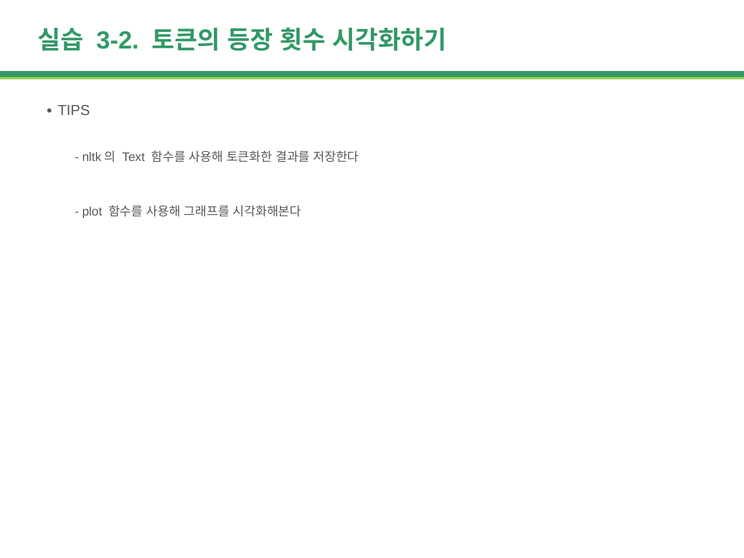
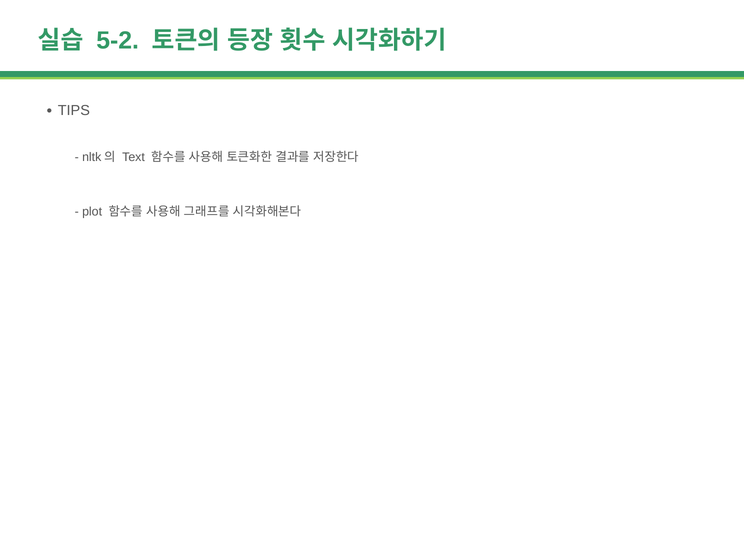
3-2: 3-2 -> 5-2
